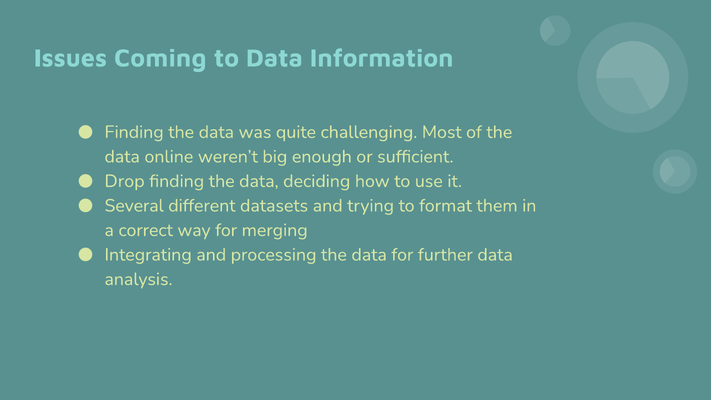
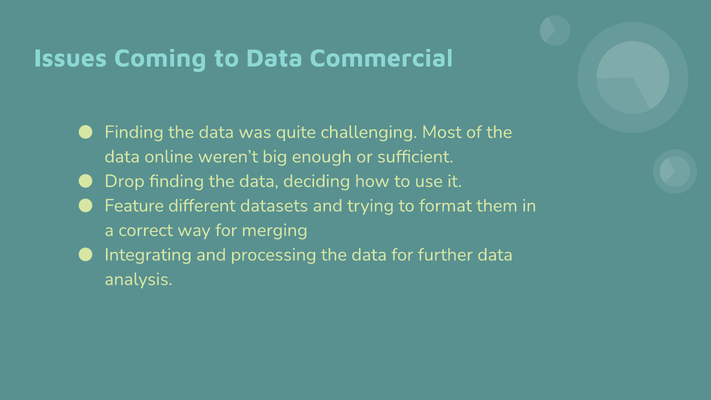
Information: Information -> Commercial
Several: Several -> Feature
